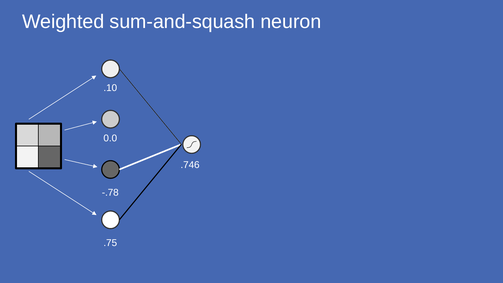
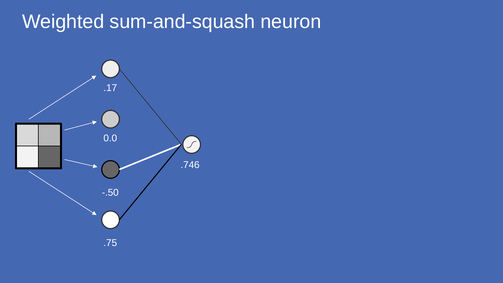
.10: .10 -> .17
-.78: -.78 -> -.50
